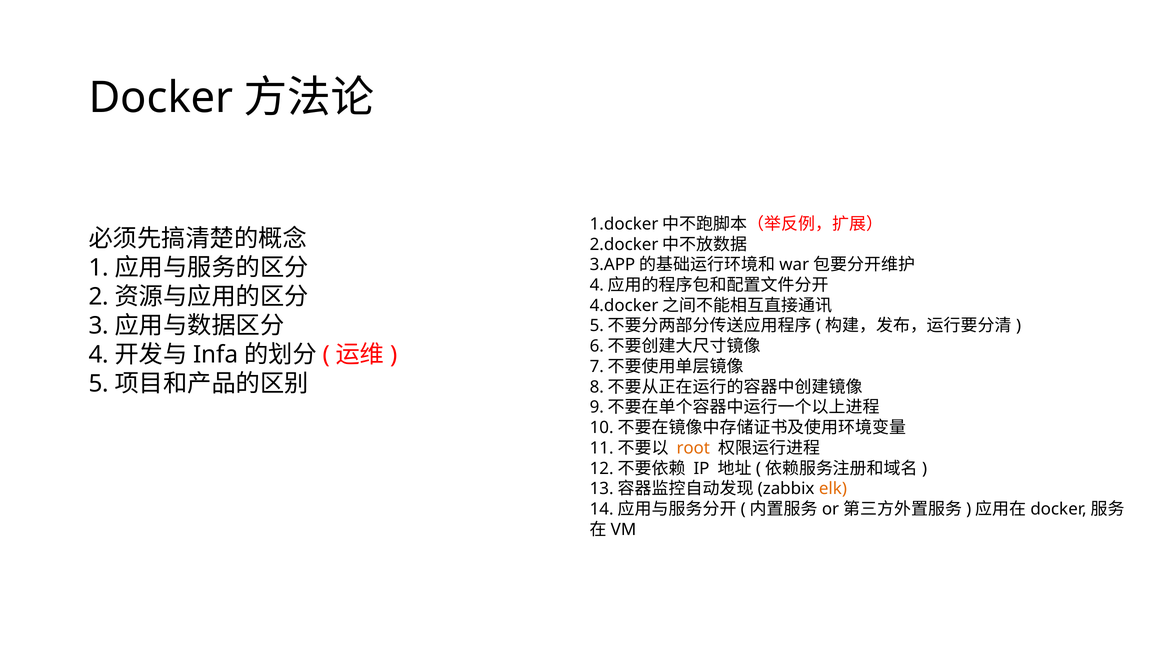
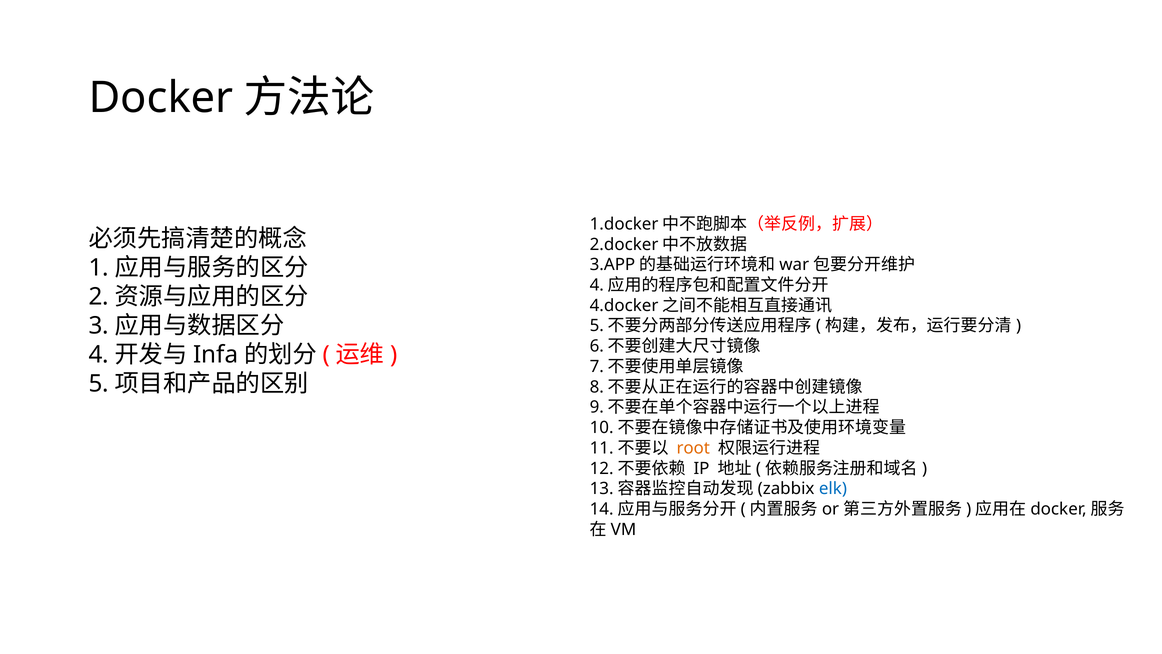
elk colour: orange -> blue
